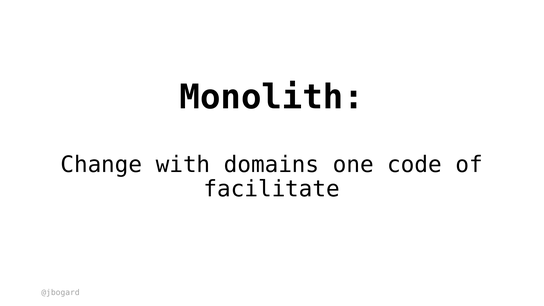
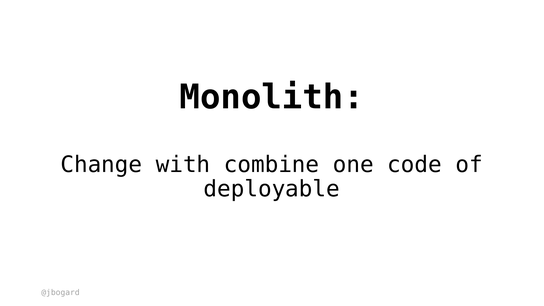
domains: domains -> combine
facilitate: facilitate -> deployable
